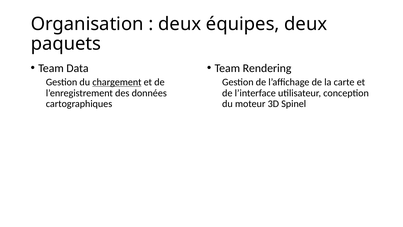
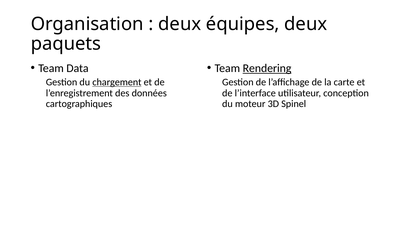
Rendering underline: none -> present
